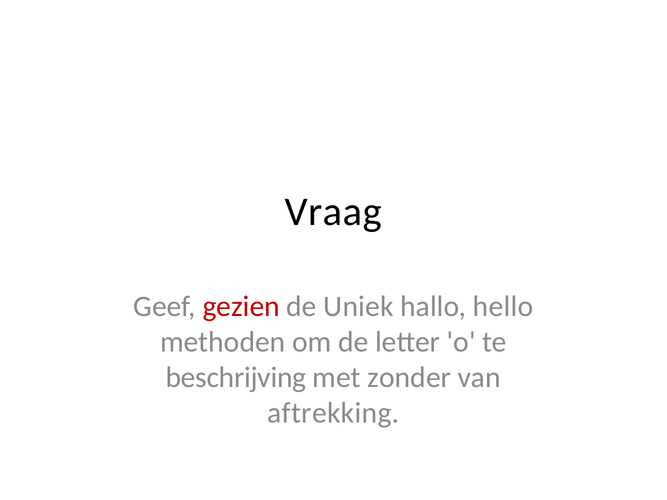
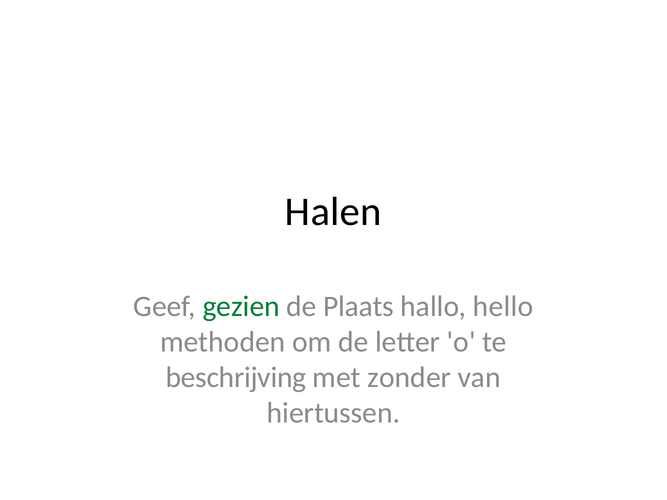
Vraag: Vraag -> Halen
gezien colour: red -> green
Uniek: Uniek -> Plaats
aftrekking: aftrekking -> hiertussen
